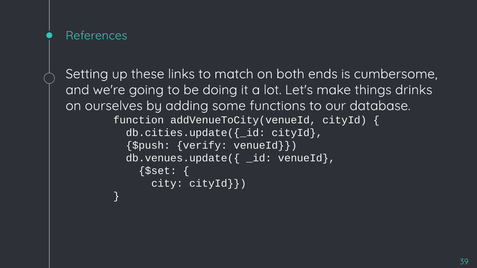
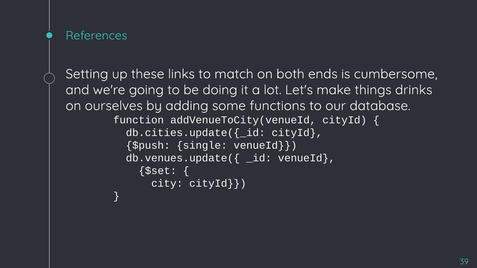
verify: verify -> single
